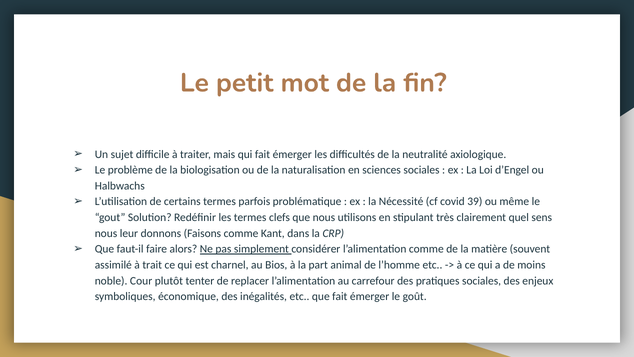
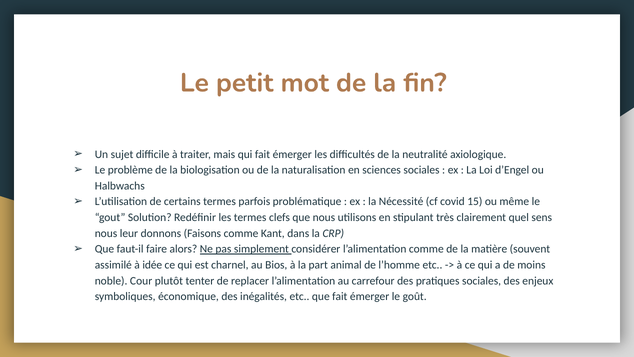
39: 39 -> 15
trait: trait -> idée
